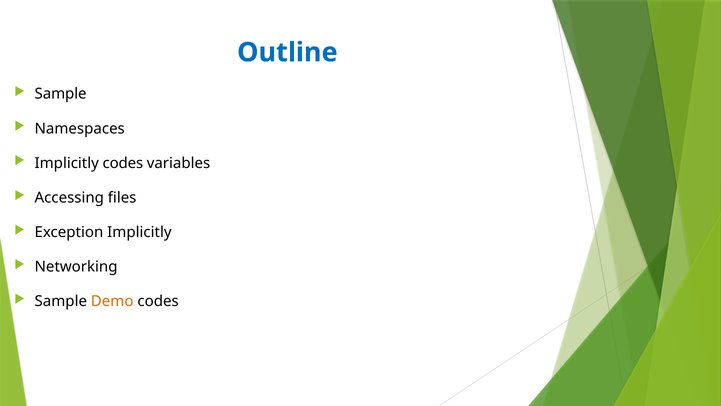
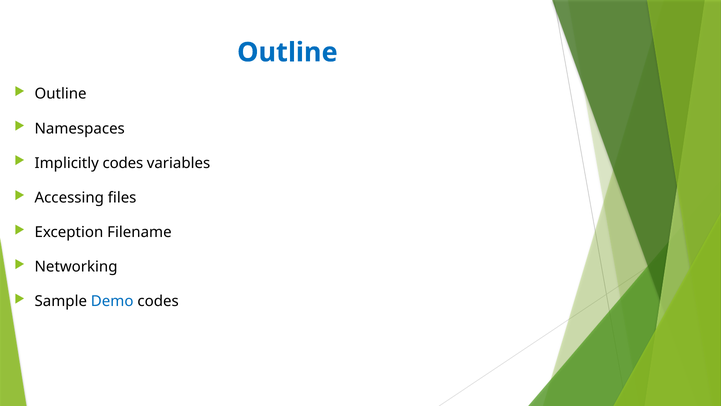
Sample at (61, 94): Sample -> Outline
Exception Implicitly: Implicitly -> Filename
Demo colour: orange -> blue
